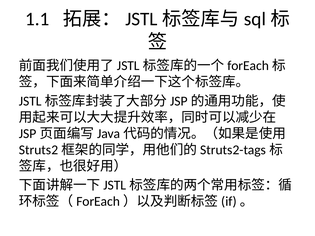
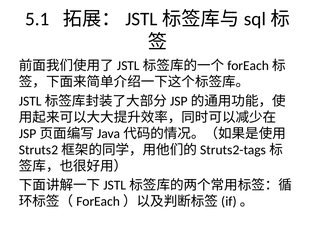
1.1: 1.1 -> 5.1
